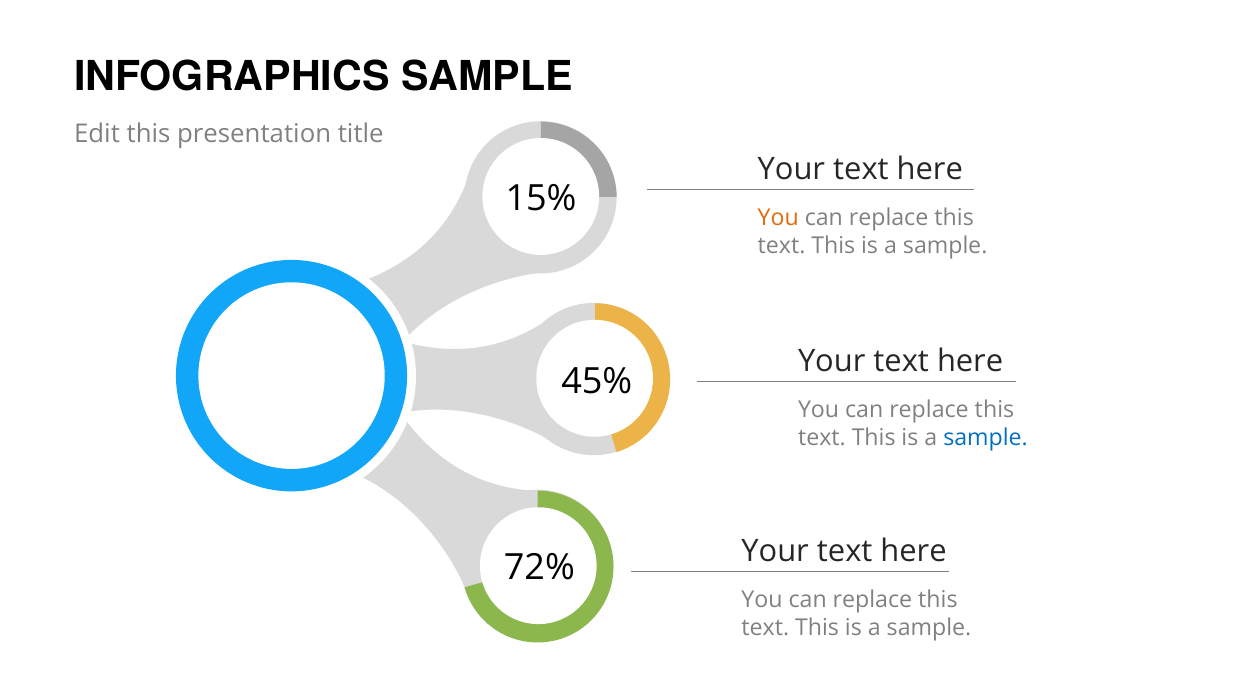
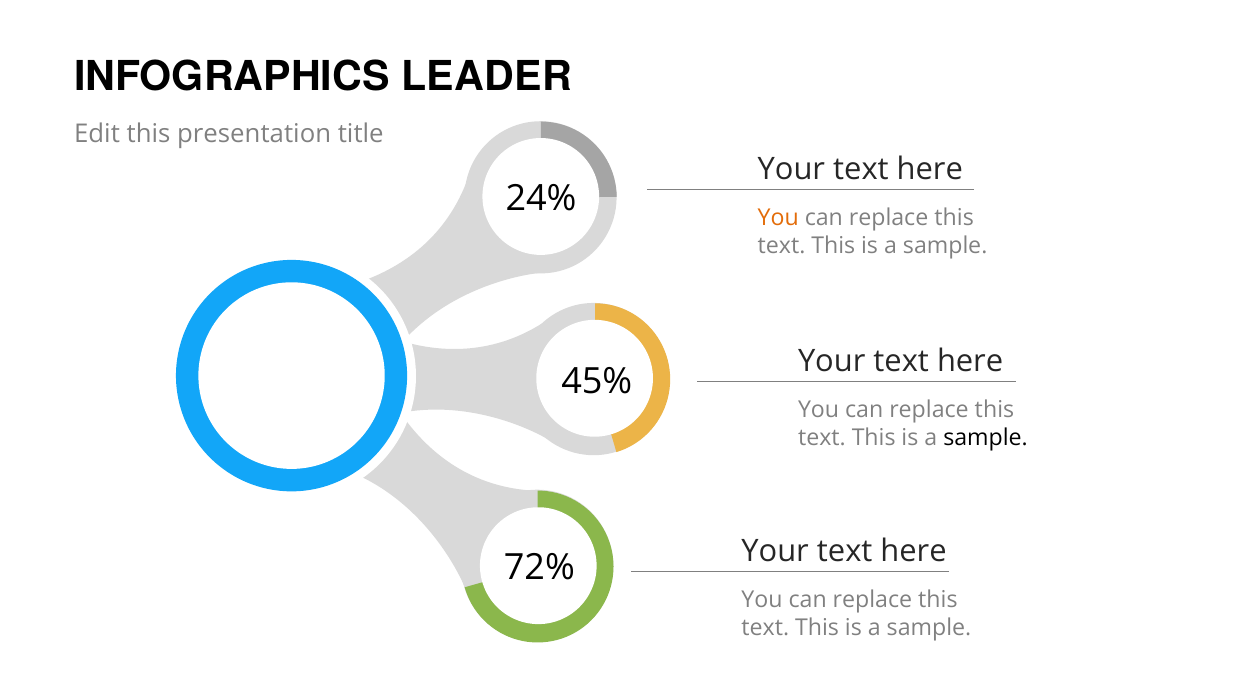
INFOGRAPHICS SAMPLE: SAMPLE -> LEADER
15%: 15% -> 24%
sample at (986, 437) colour: blue -> black
